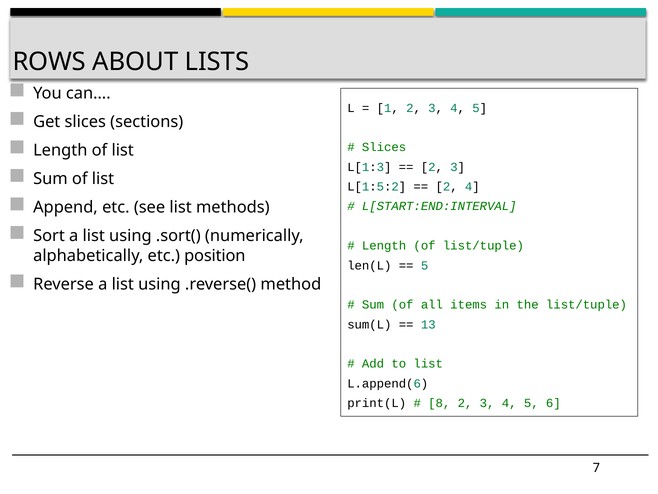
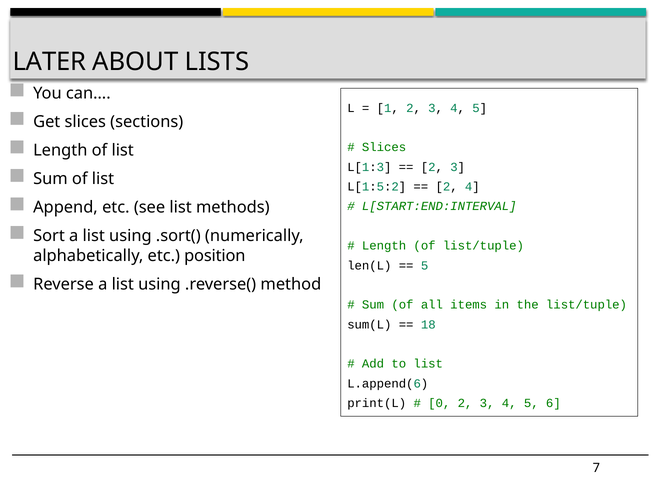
ROWS: ROWS -> LATER
13: 13 -> 18
8: 8 -> 0
